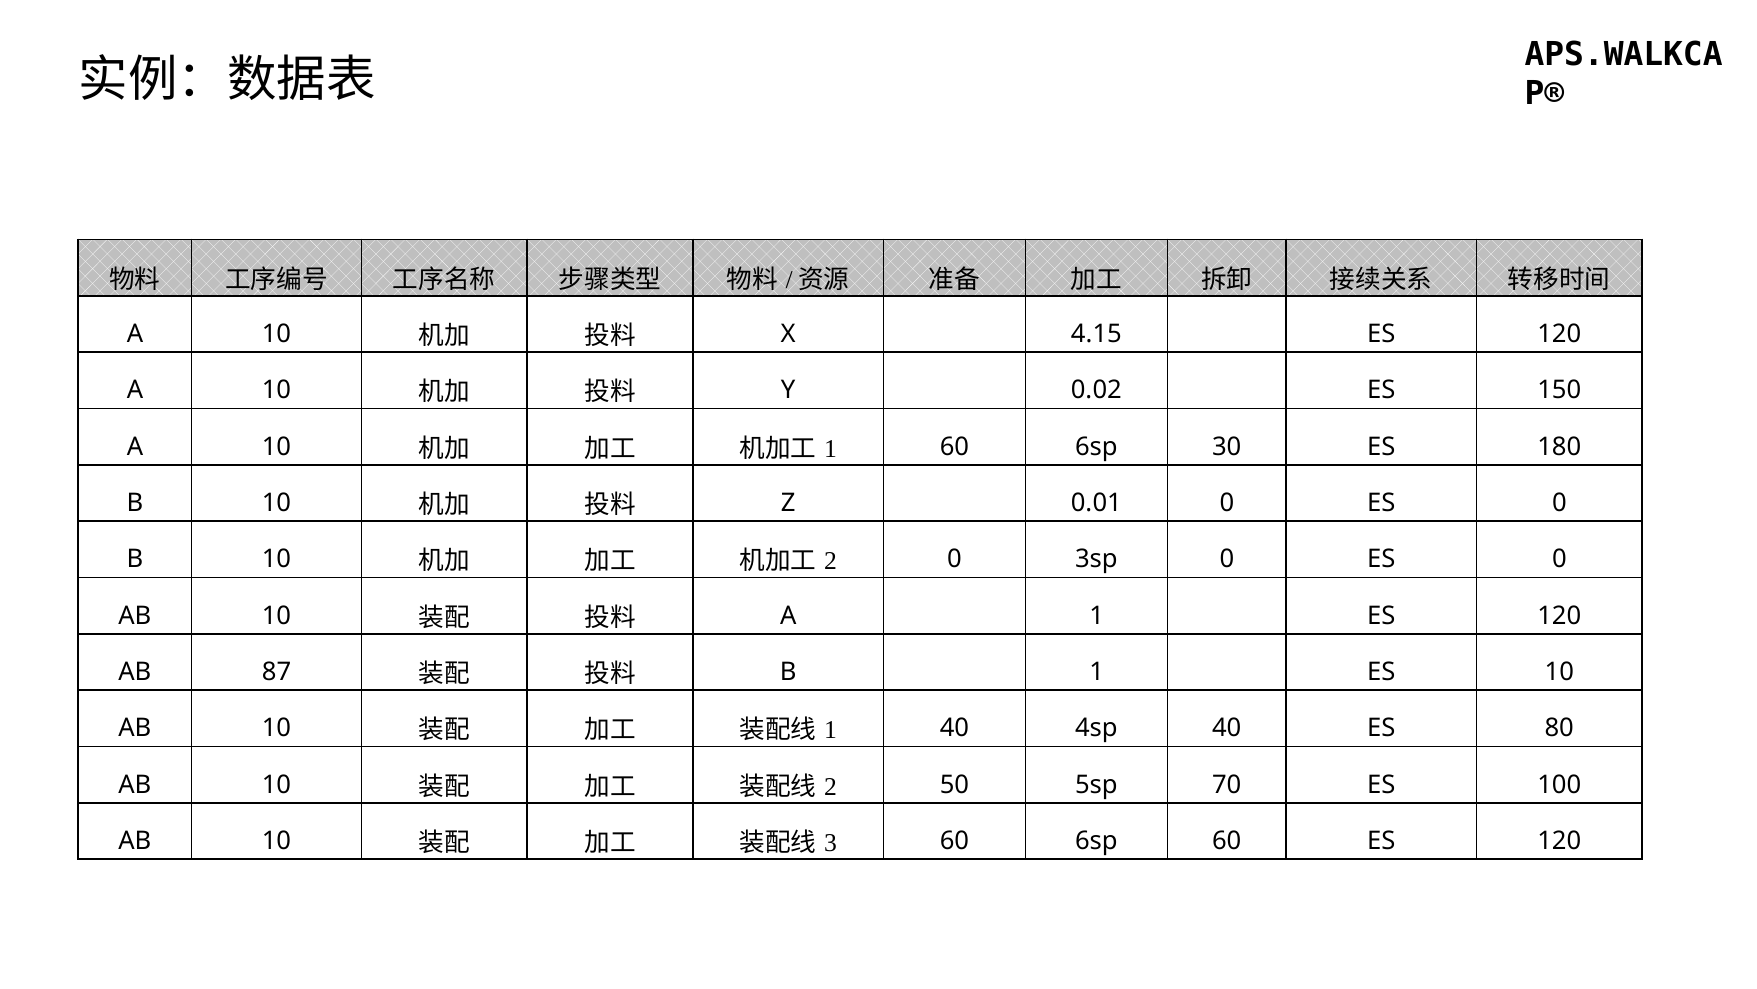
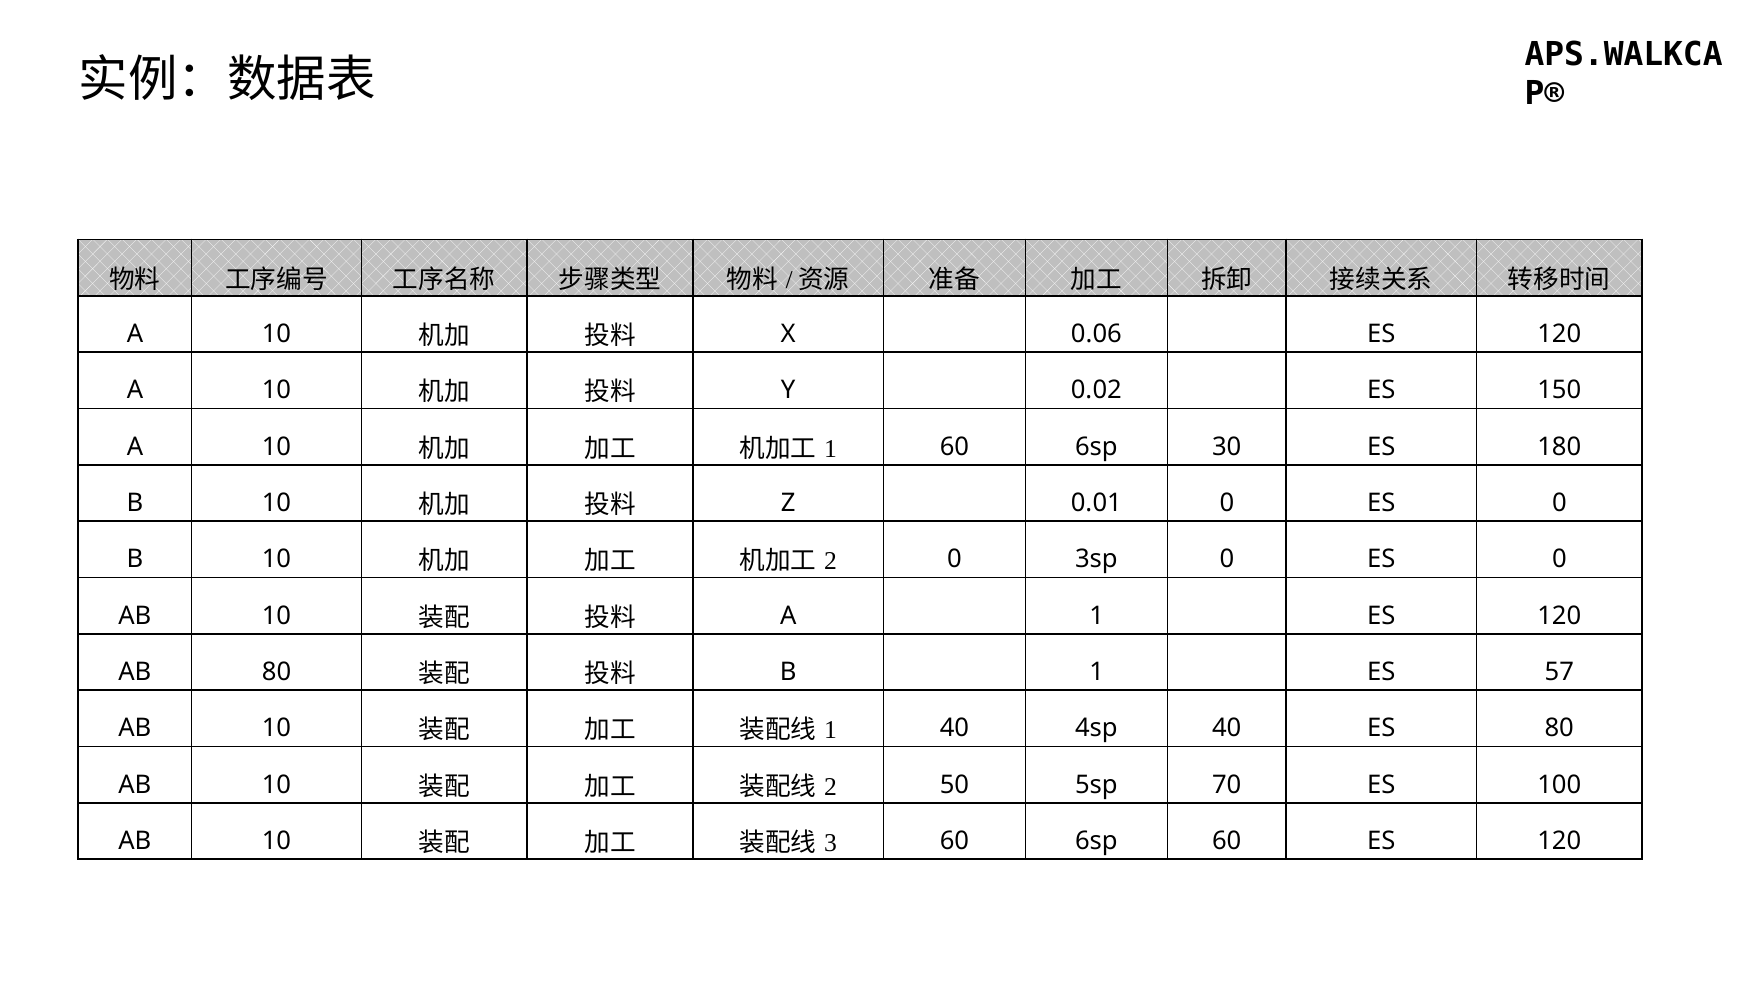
4.15: 4.15 -> 0.06
AB 87: 87 -> 80
ES 10: 10 -> 57
